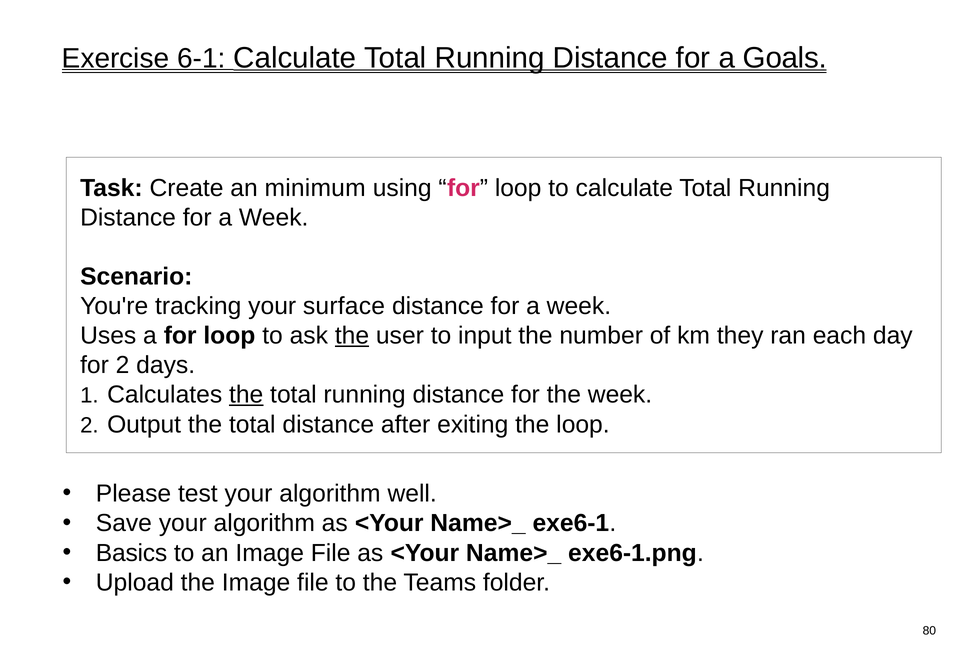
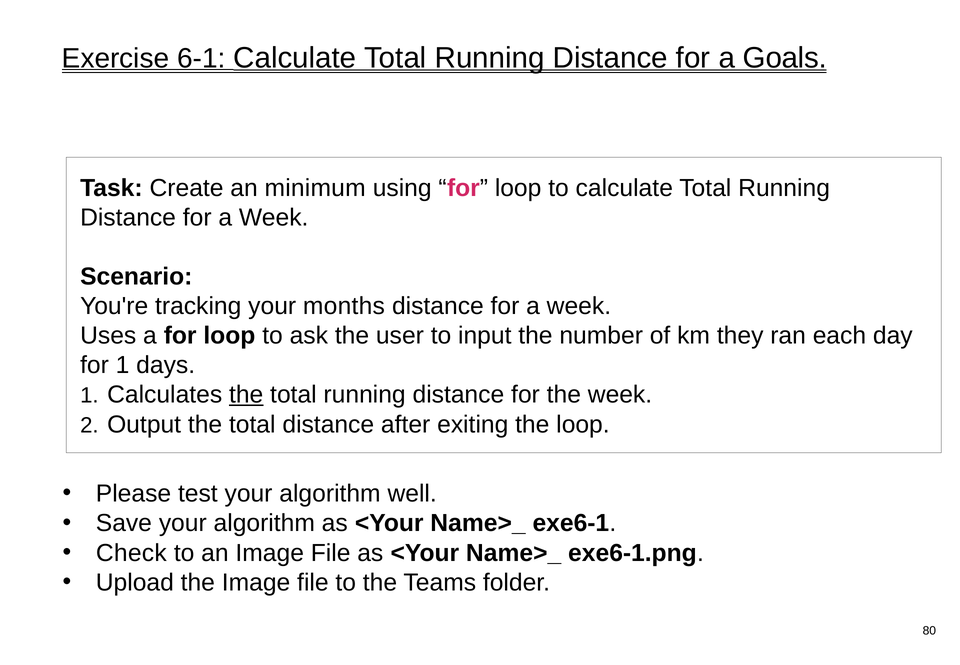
surface: surface -> months
the at (352, 336) underline: present -> none
for 2: 2 -> 1
Basics: Basics -> Check
